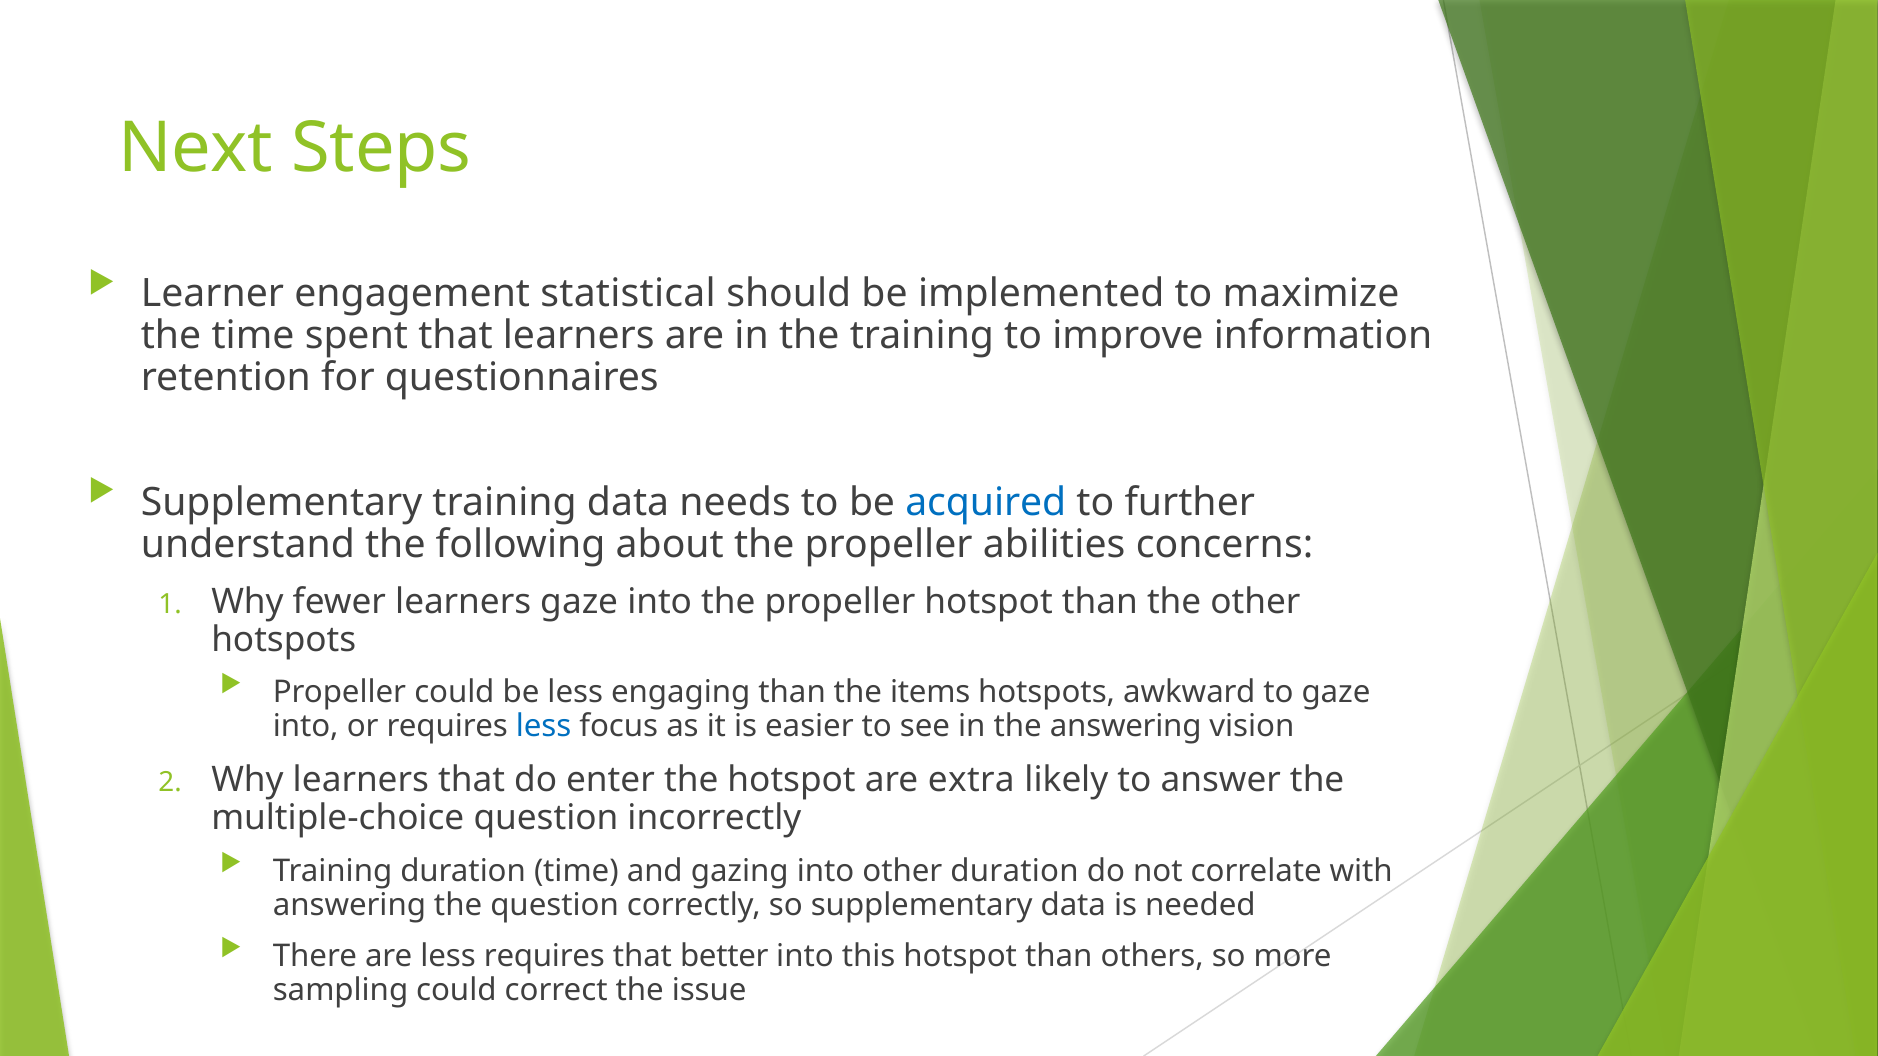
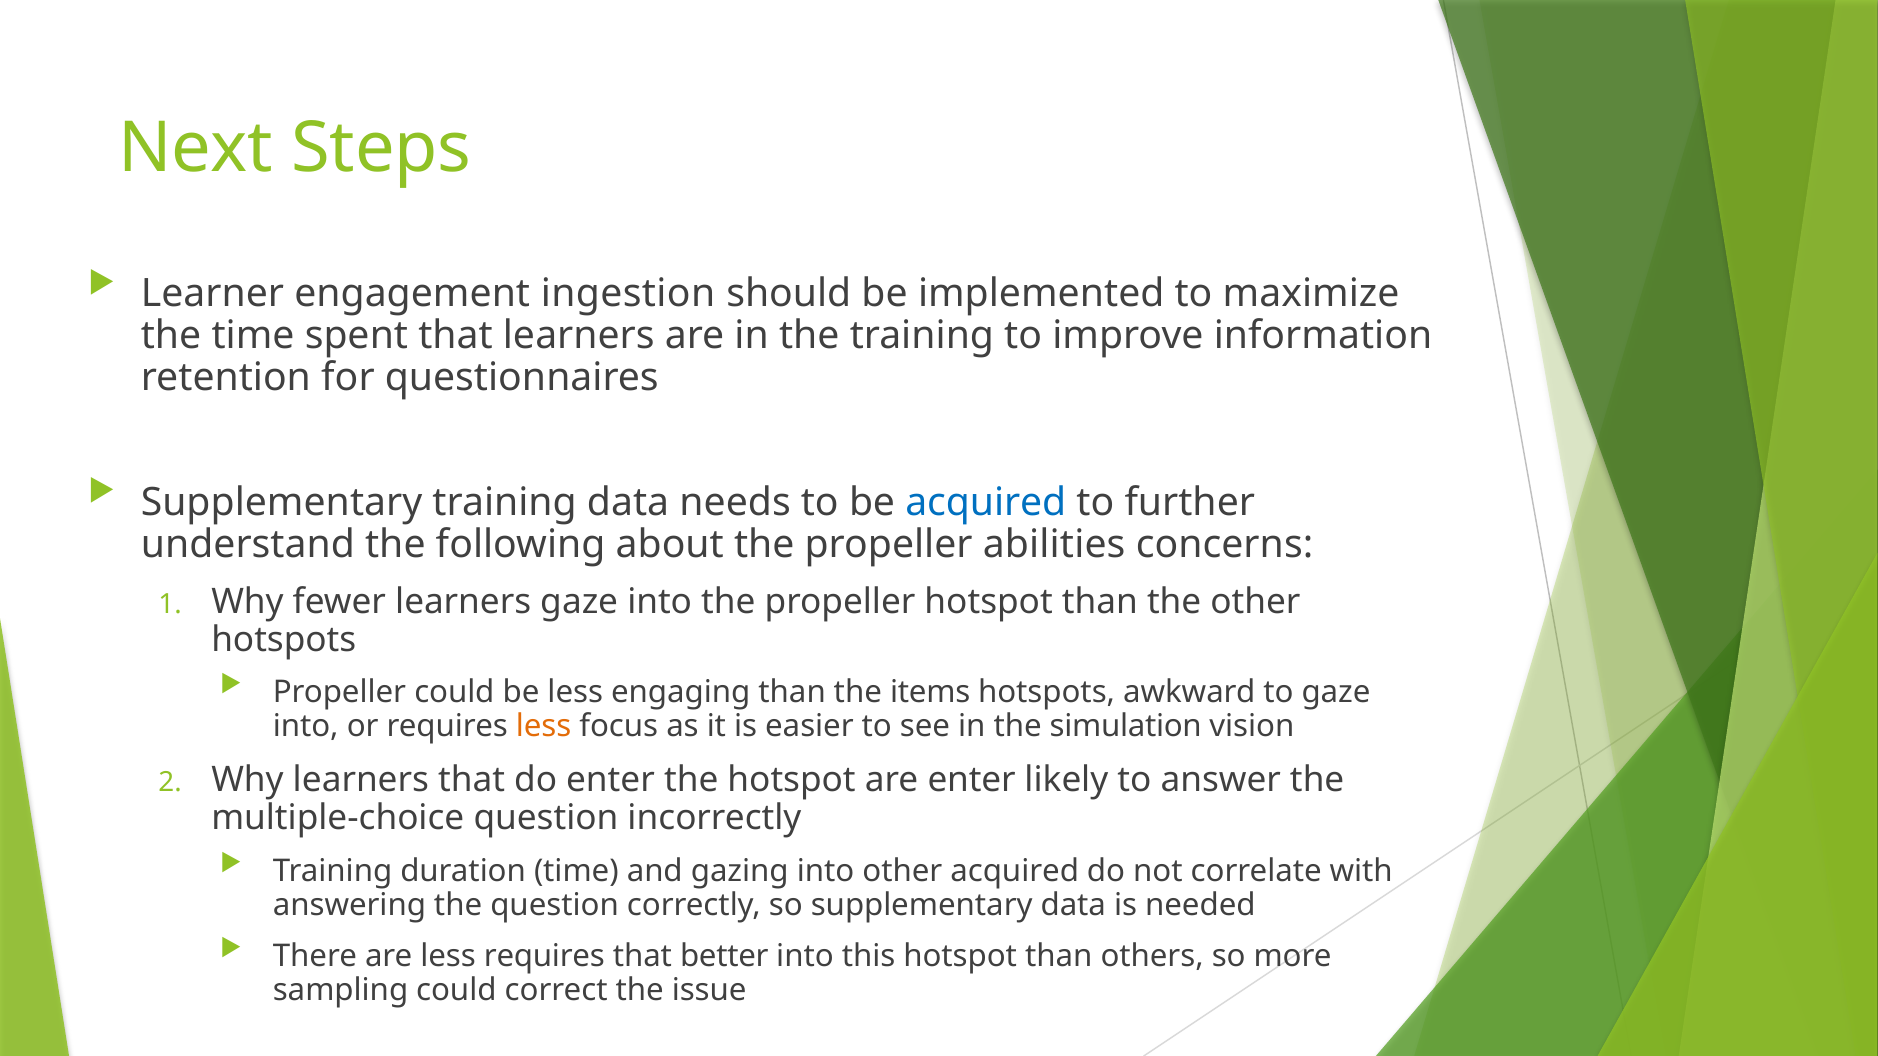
statistical: statistical -> ingestion
less at (544, 727) colour: blue -> orange
the answering: answering -> simulation
are extra: extra -> enter
other duration: duration -> acquired
